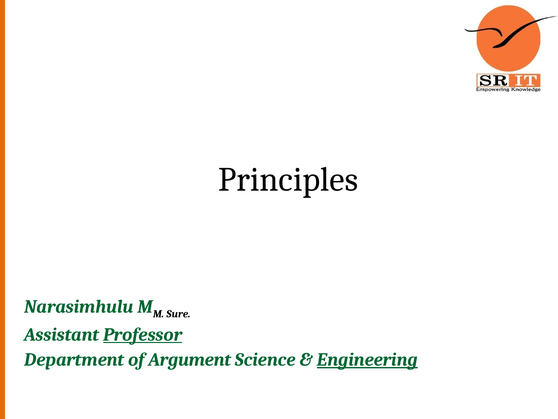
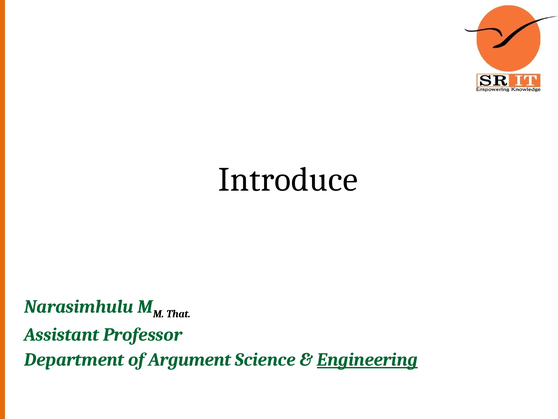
Principles: Principles -> Introduce
Sure: Sure -> That
Professor underline: present -> none
